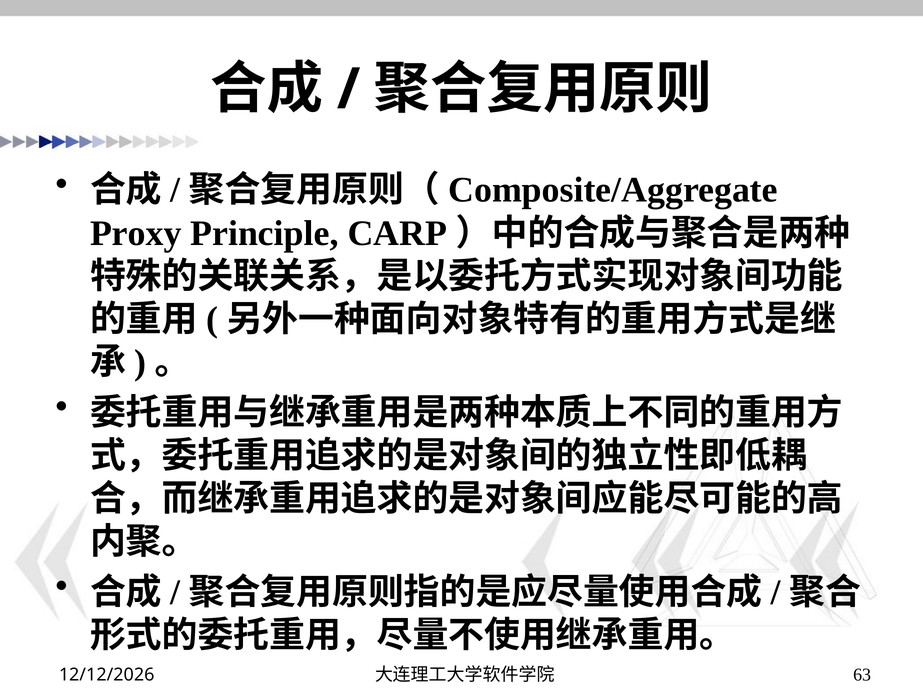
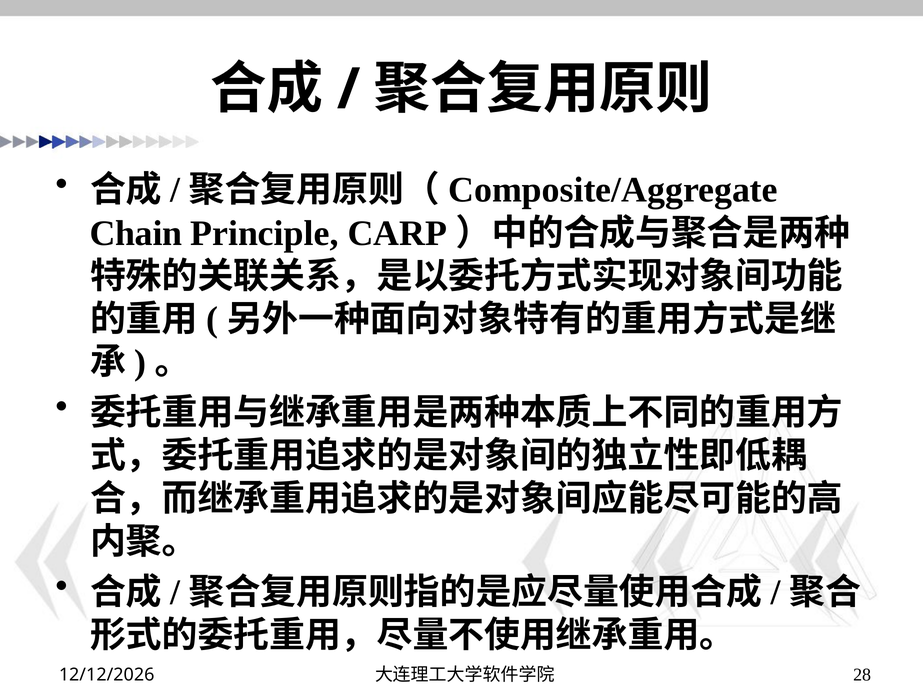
Proxy: Proxy -> Chain
63: 63 -> 28
